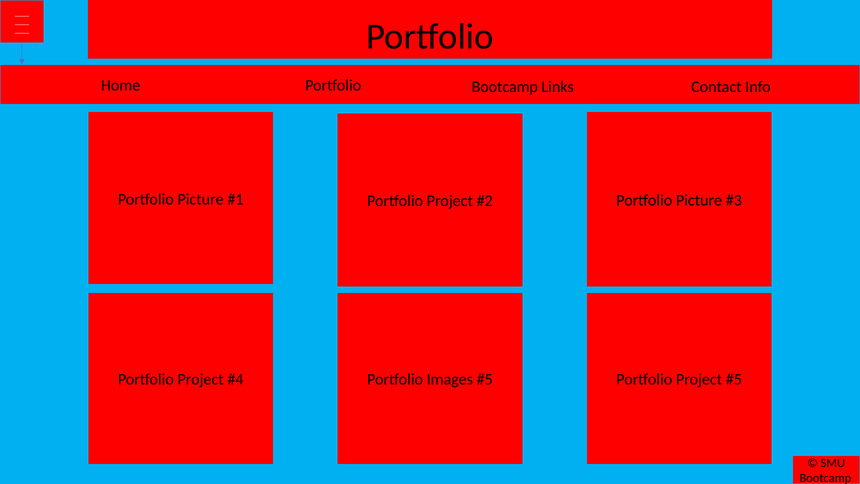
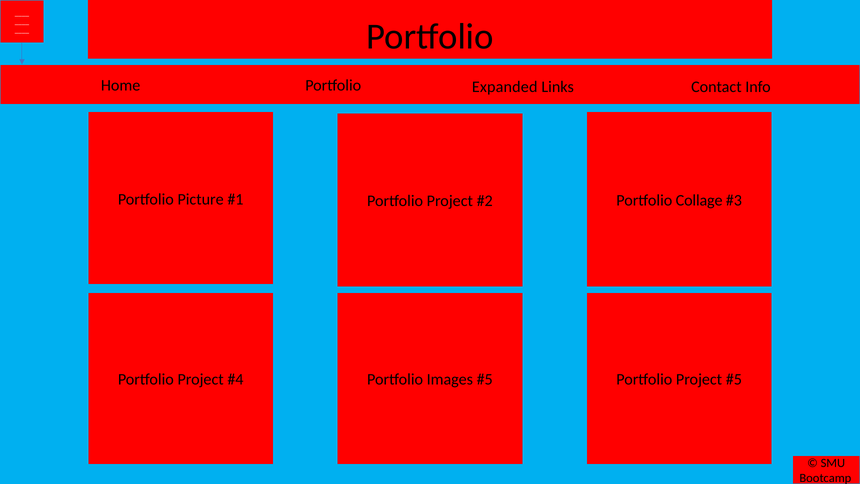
Bootcamp at (505, 87): Bootcamp -> Expanded
Picture at (699, 200): Picture -> Collage
